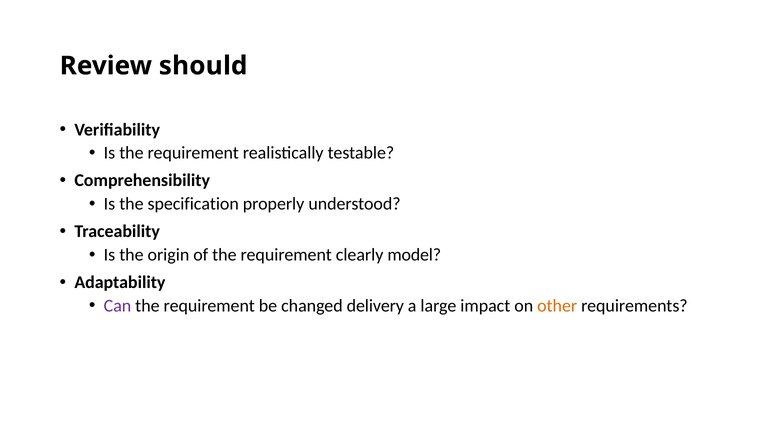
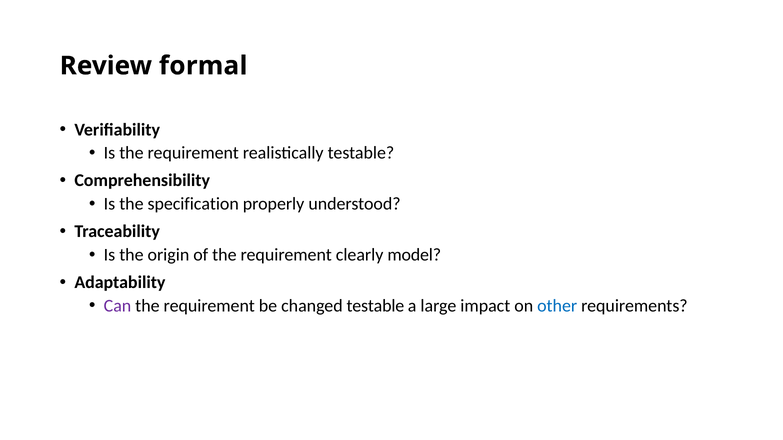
should: should -> formal
changed delivery: delivery -> testable
other colour: orange -> blue
